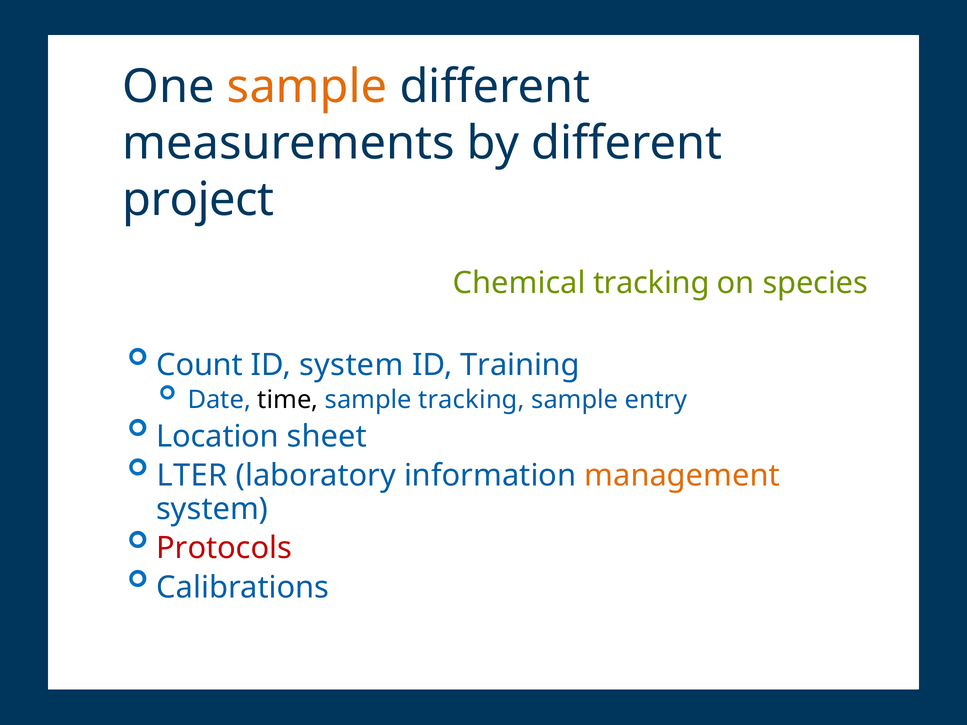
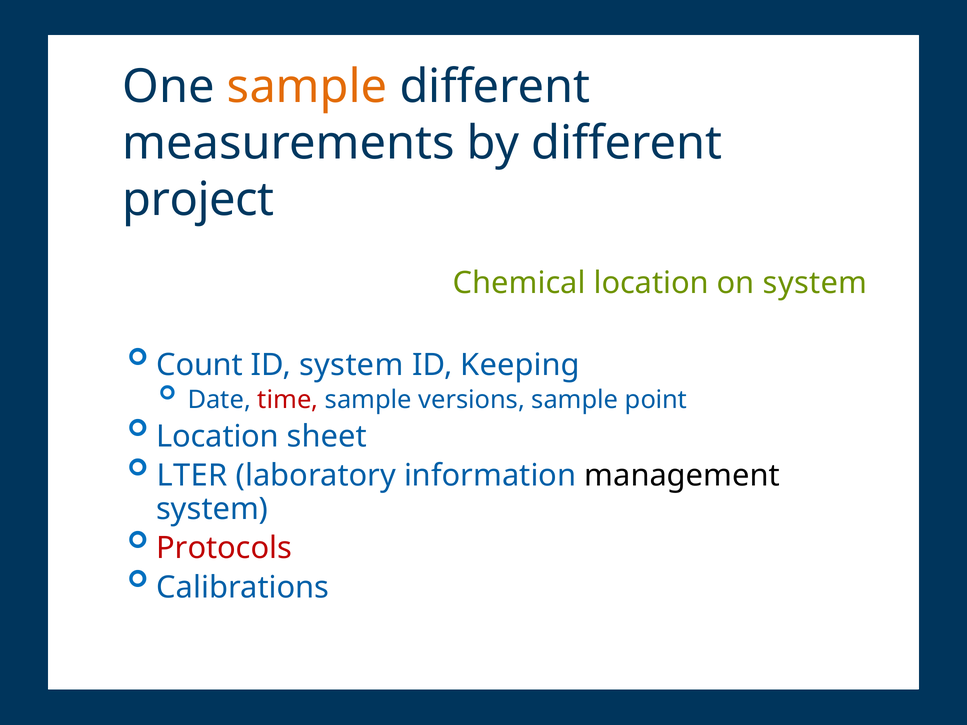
Chemical tracking: tracking -> location
on species: species -> system
Training: Training -> Keeping
time colour: black -> red
sample tracking: tracking -> versions
entry: entry -> point
management colour: orange -> black
